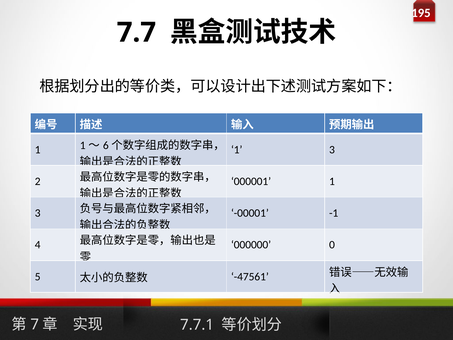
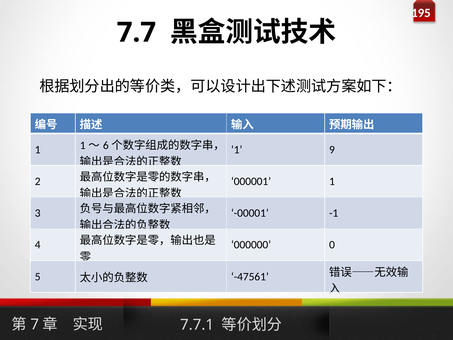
3 at (332, 150): 3 -> 9
